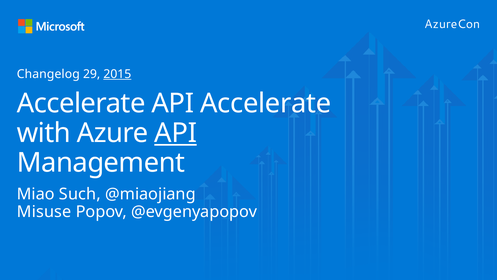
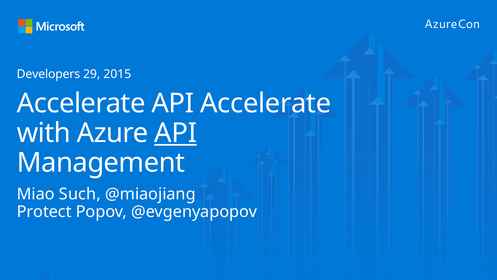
Changelog: Changelog -> Developers
2015 underline: present -> none
Misuse: Misuse -> Protect
